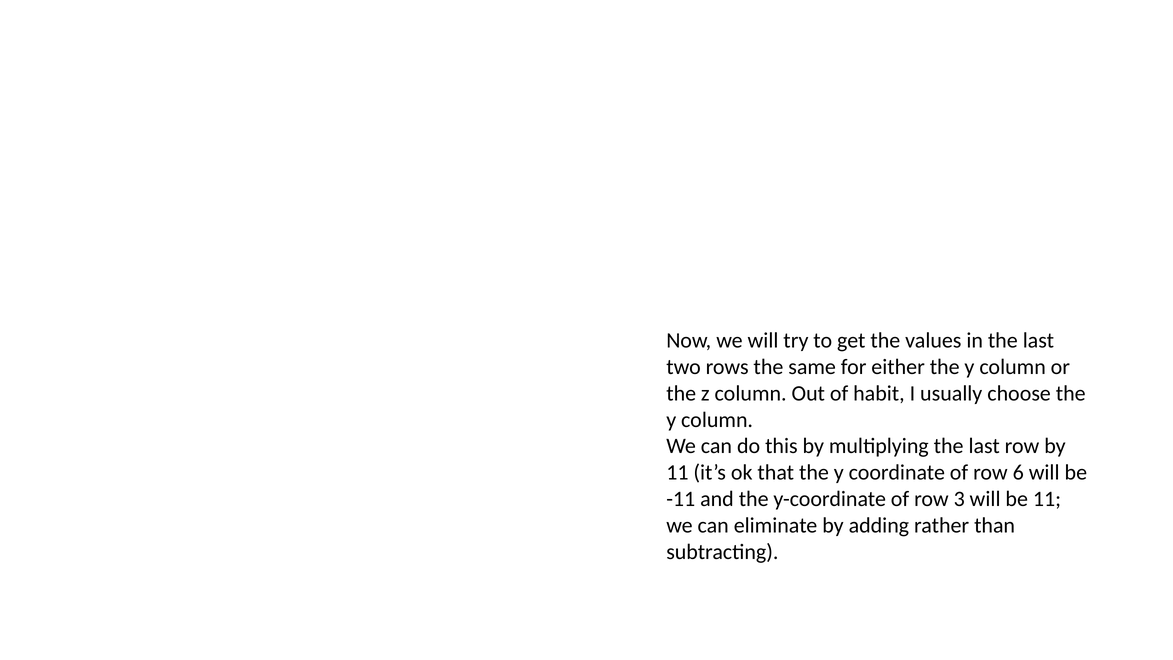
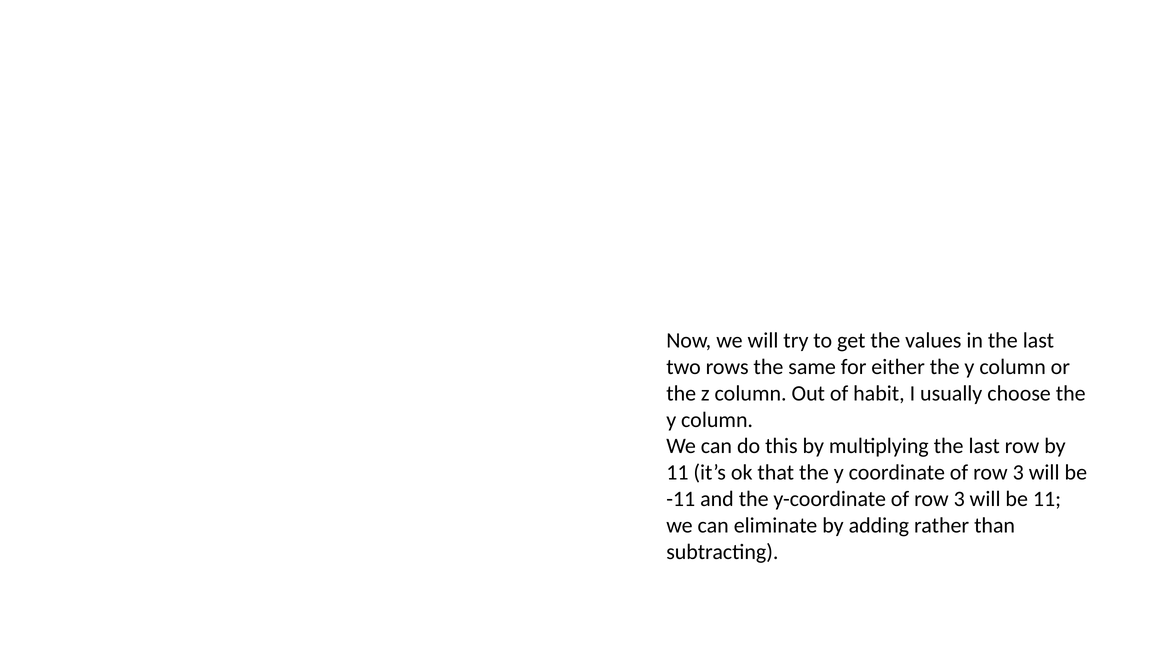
coordinate of row 6: 6 -> 3
